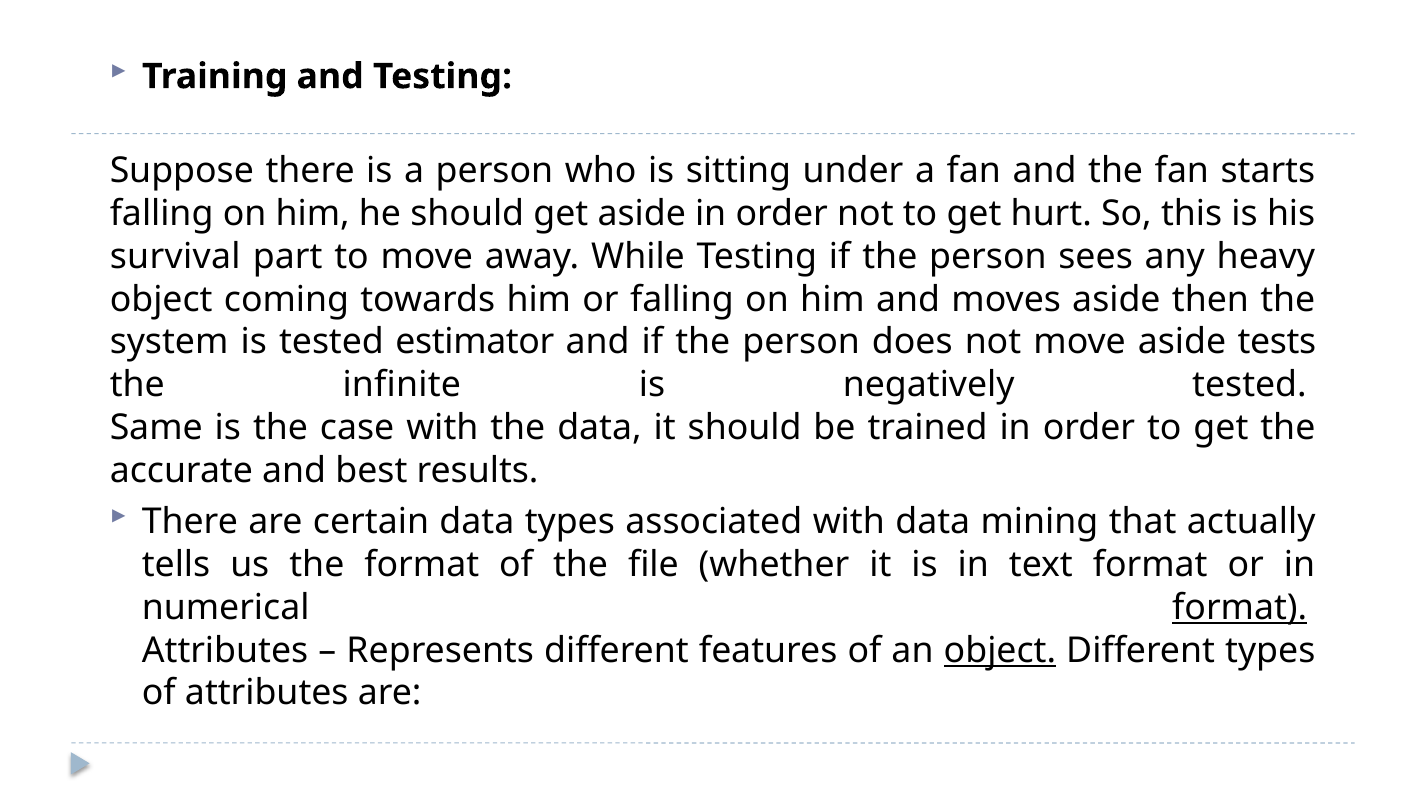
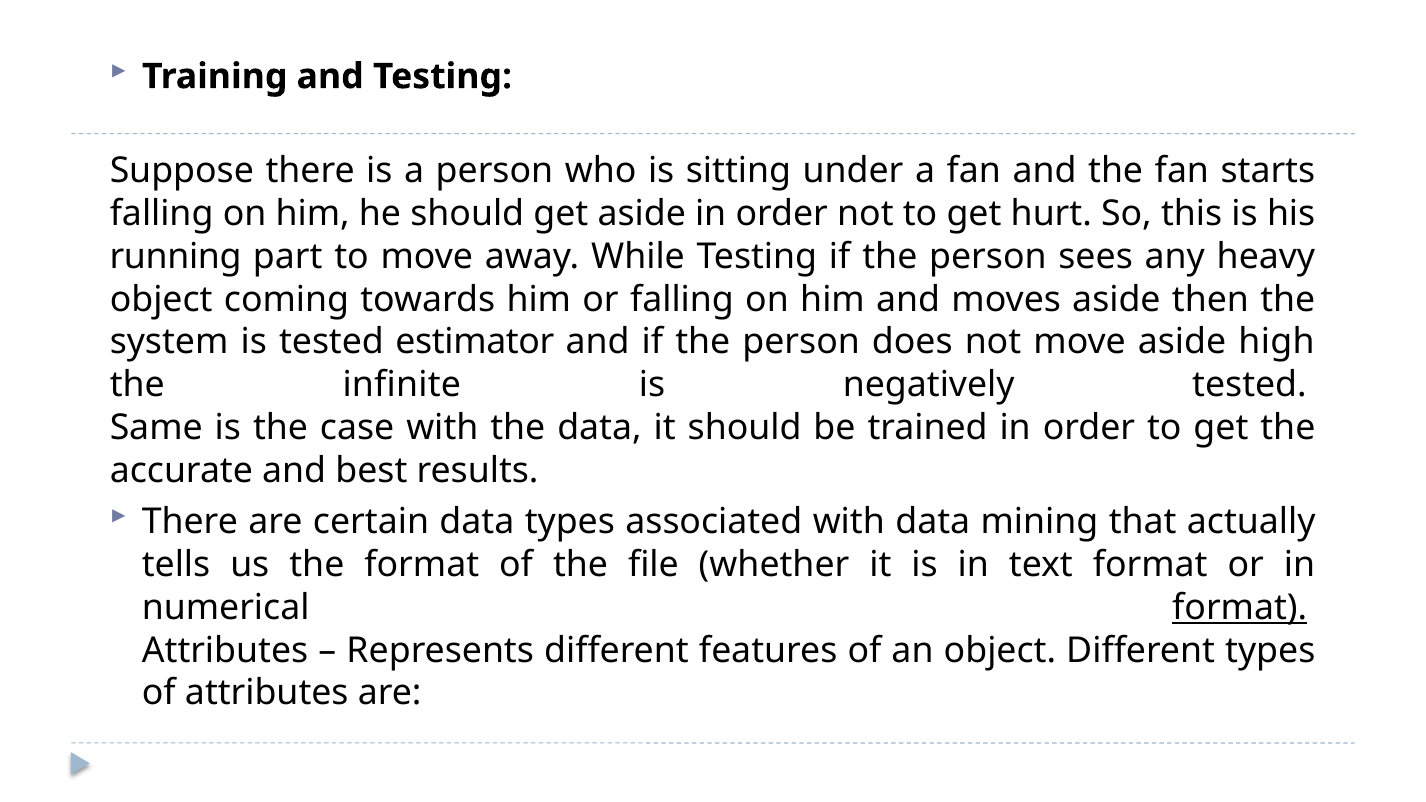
survival: survival -> running
tests: tests -> high
object at (1000, 650) underline: present -> none
